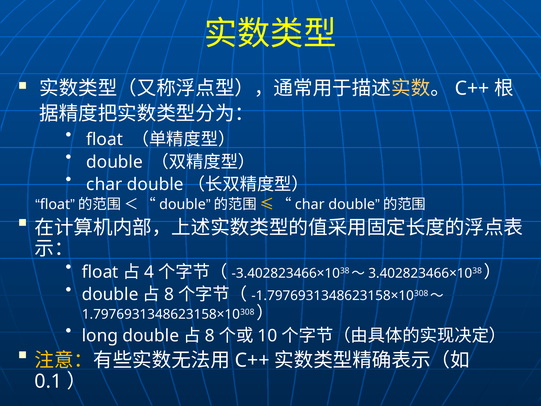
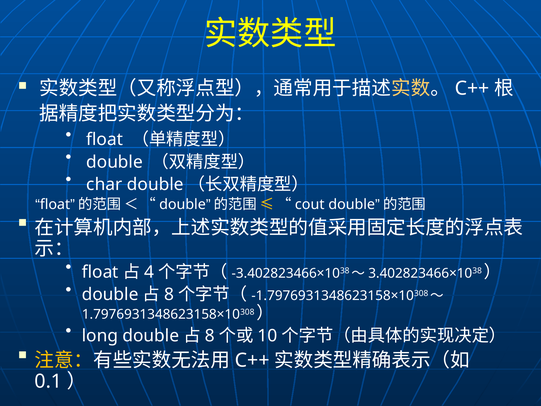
char at (310, 204): char -> cout
